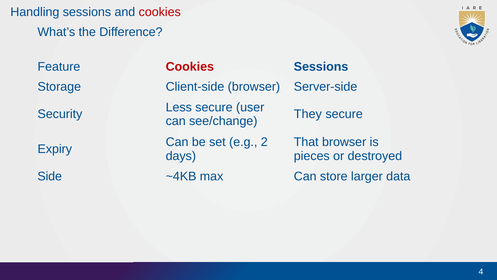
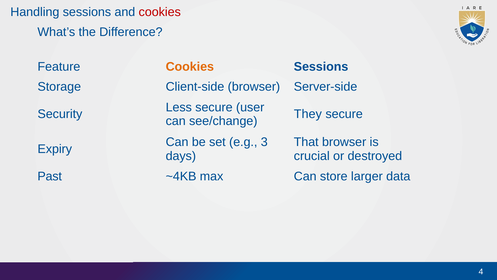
Cookies at (190, 67) colour: red -> orange
2: 2 -> 3
pieces: pieces -> crucial
Side: Side -> Past
